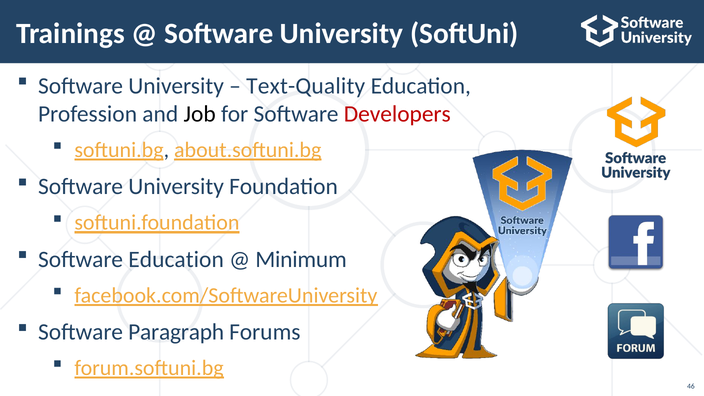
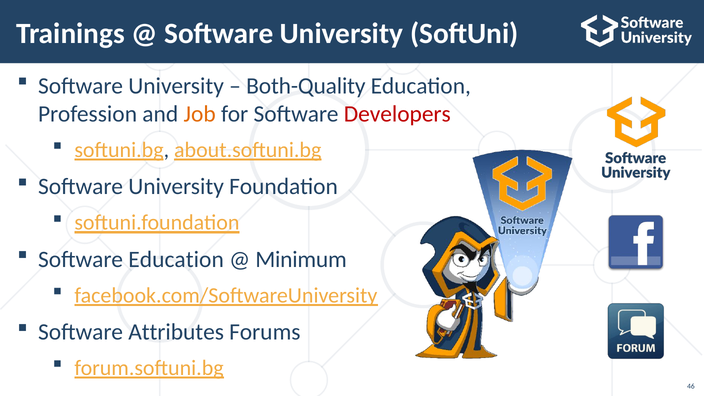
Text-Quality: Text-Quality -> Both-Quality
Job colour: black -> orange
Paragraph: Paragraph -> Attributes
